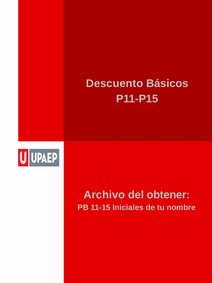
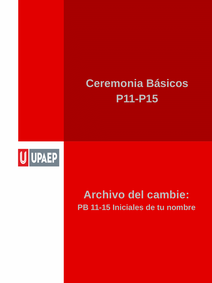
Descuento: Descuento -> Ceremonia
obtener: obtener -> cambie
